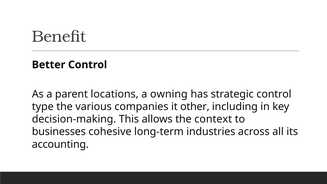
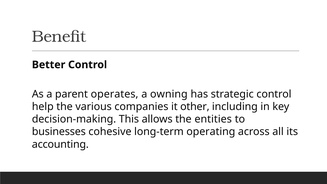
locations: locations -> operates
type: type -> help
context: context -> entities
industries: industries -> operating
